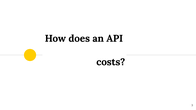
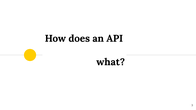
costs: costs -> what
